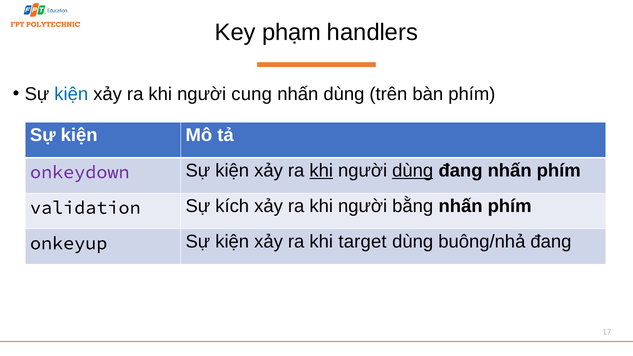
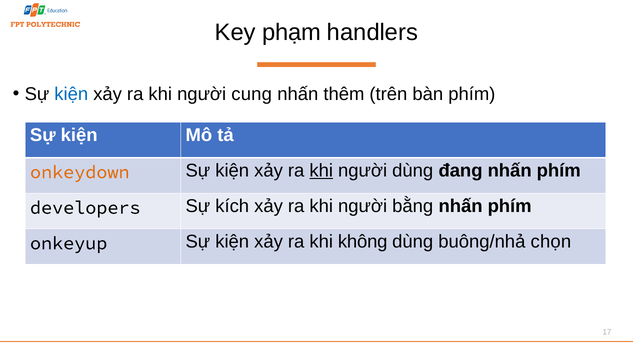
nhấn dùng: dùng -> thêm
onkeydown colour: purple -> orange
dùng at (413, 171) underline: present -> none
validation: validation -> developers
target: target -> không
buông/nhả đang: đang -> chọn
